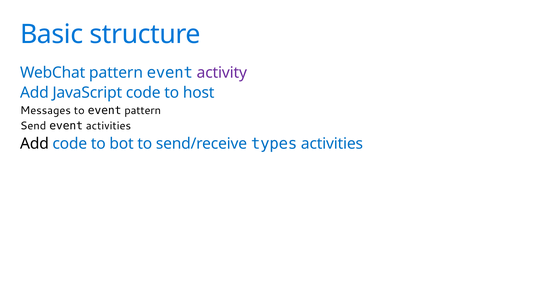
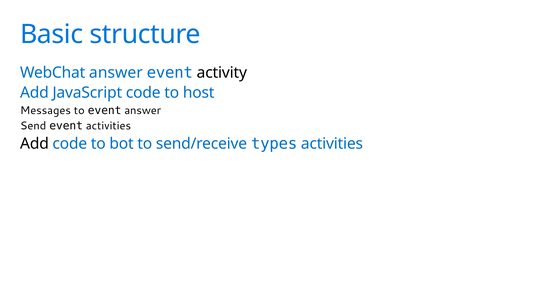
WebChat pattern: pattern -> answer
activity colour: purple -> black
event pattern: pattern -> answer
